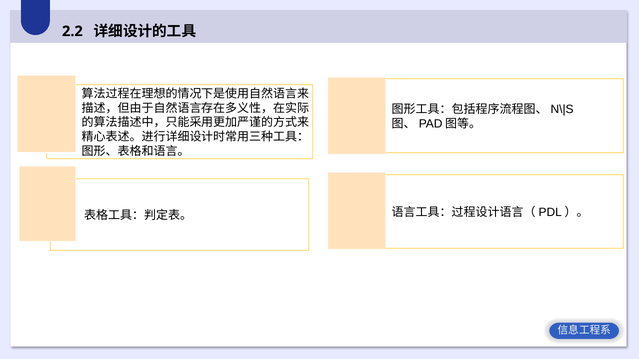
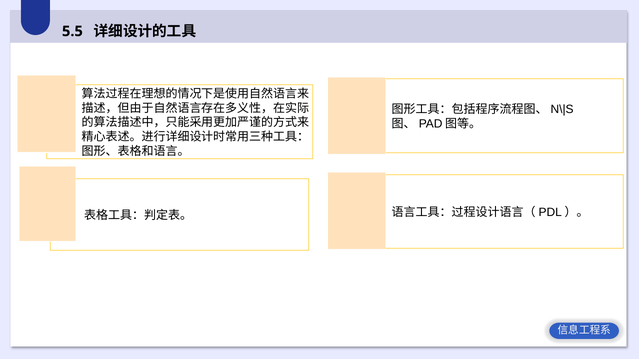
2.2: 2.2 -> 5.5
